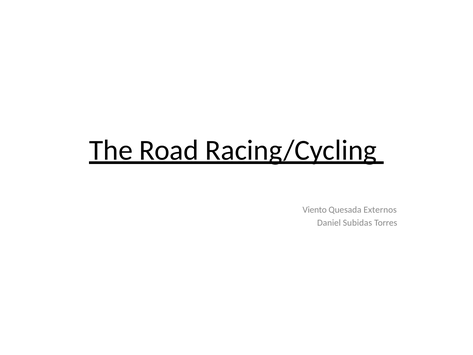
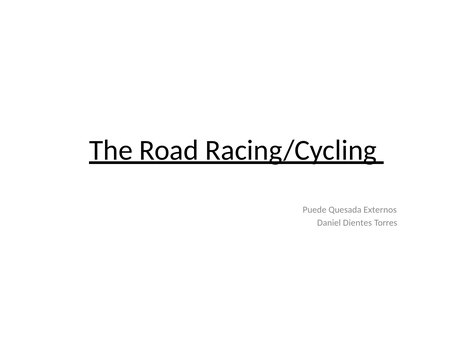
Viento: Viento -> Puede
Subidas: Subidas -> Dientes
